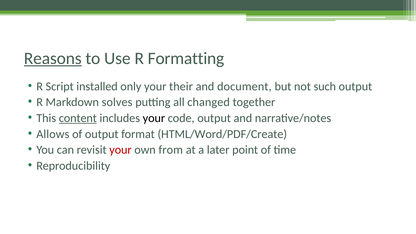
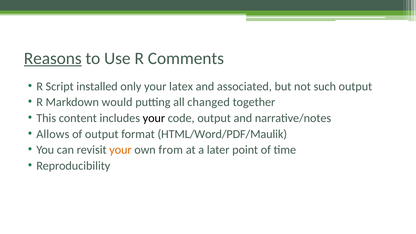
Formatting: Formatting -> Comments
their: their -> latex
document: document -> associated
solves: solves -> would
content underline: present -> none
HTML/Word/PDF/Create: HTML/Word/PDF/Create -> HTML/Word/PDF/Maulik
your at (120, 150) colour: red -> orange
